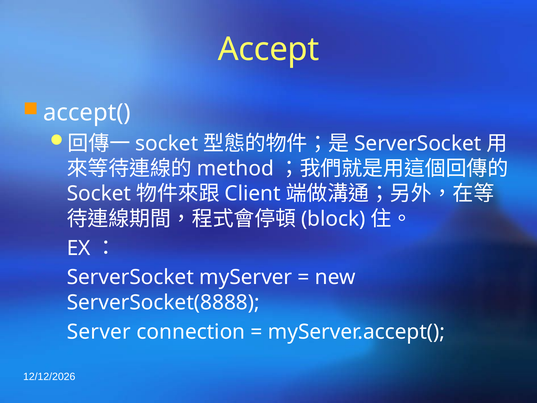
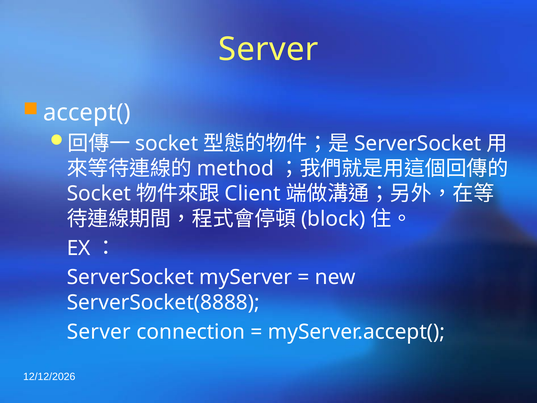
Accept at (269, 49): Accept -> Server
